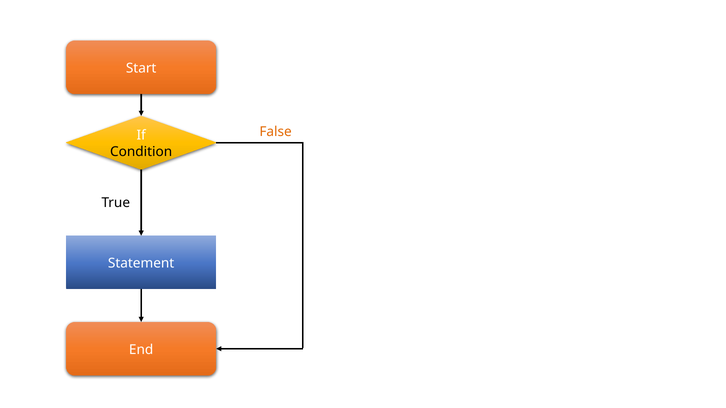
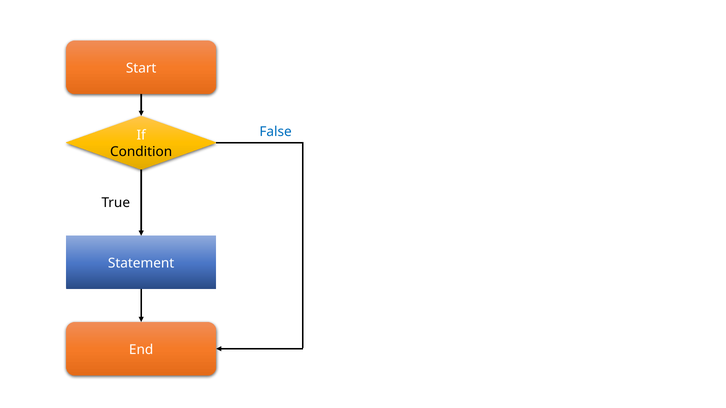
False colour: orange -> blue
